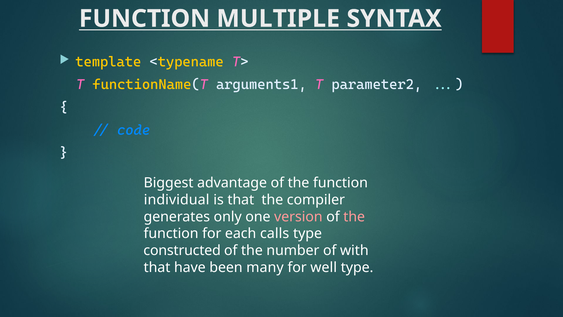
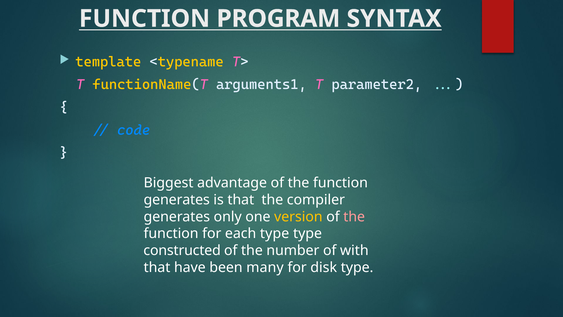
MULTIPLE: MULTIPLE -> PROGRAM
individual at (177, 200): individual -> generates
version colour: pink -> yellow
each calls: calls -> type
well: well -> disk
